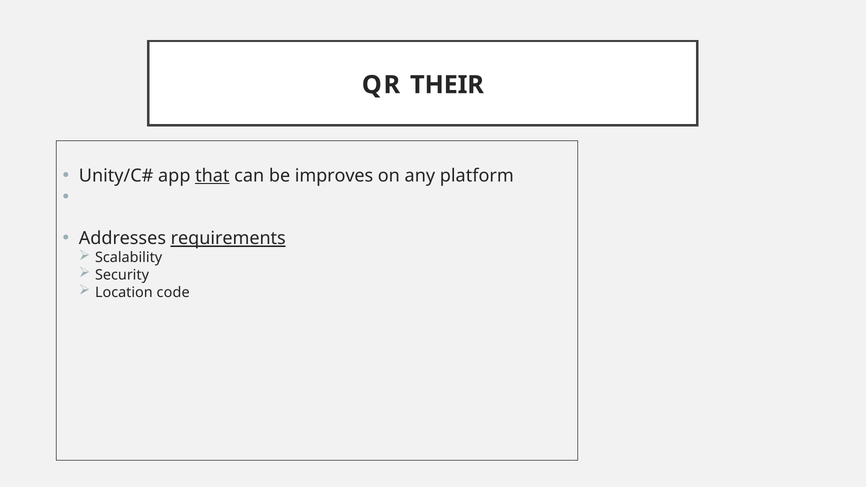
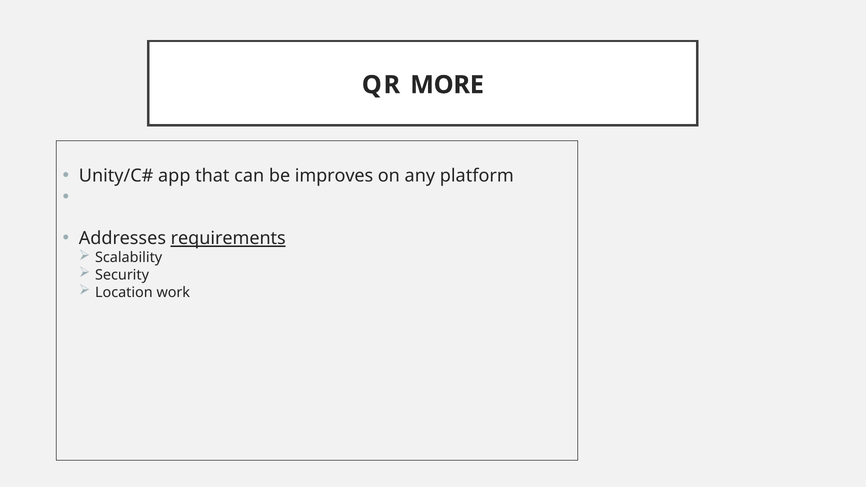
THEIR: THEIR -> MORE
that underline: present -> none
code: code -> work
